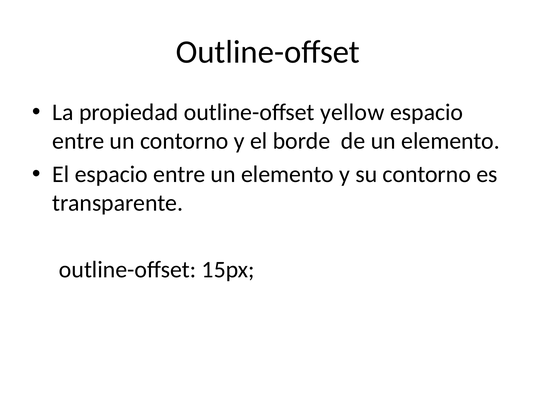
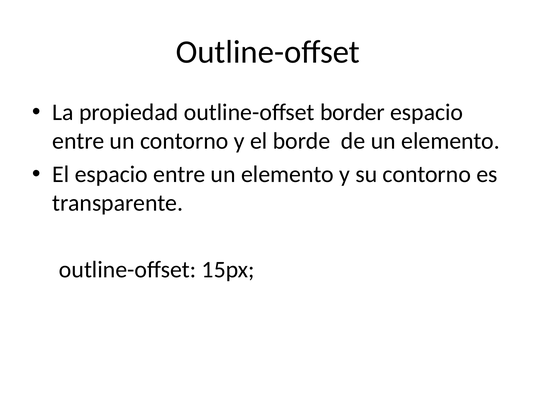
yellow: yellow -> border
